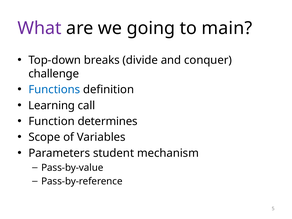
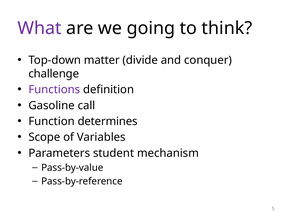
main: main -> think
breaks: breaks -> matter
Functions colour: blue -> purple
Learning: Learning -> Gasoline
